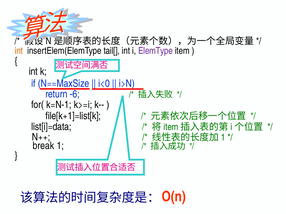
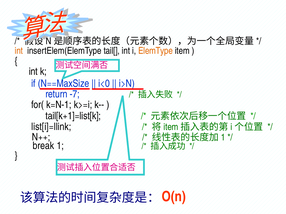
ElemType colour: purple -> orange
-6: -6 -> -7
file[k+1]=list[k: file[k+1]=list[k -> tail[k+1]=list[k
list[i]=data: list[i]=data -> list[i]=llink
